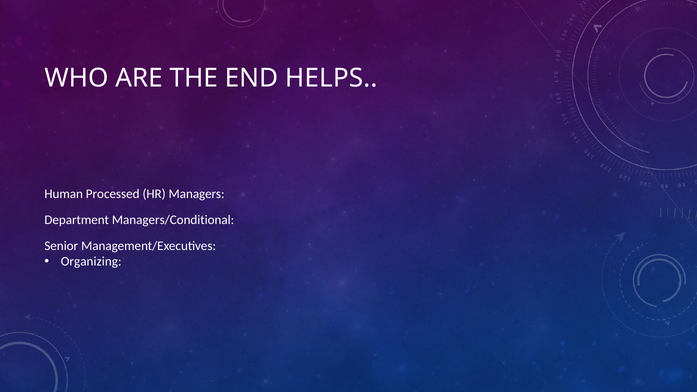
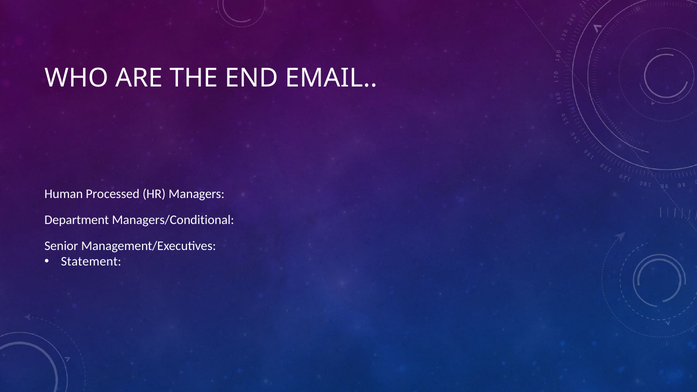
HELPS: HELPS -> EMAIL
Organizing: Organizing -> Statement
